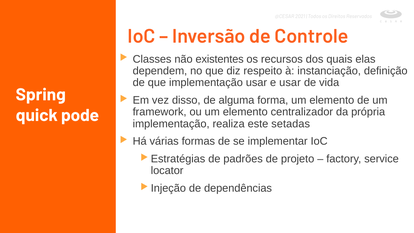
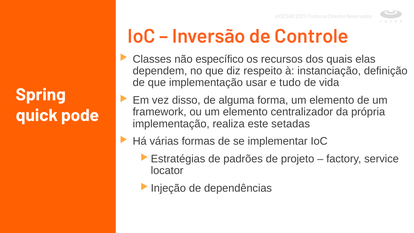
existentes: existentes -> específico
e usar: usar -> tudo
